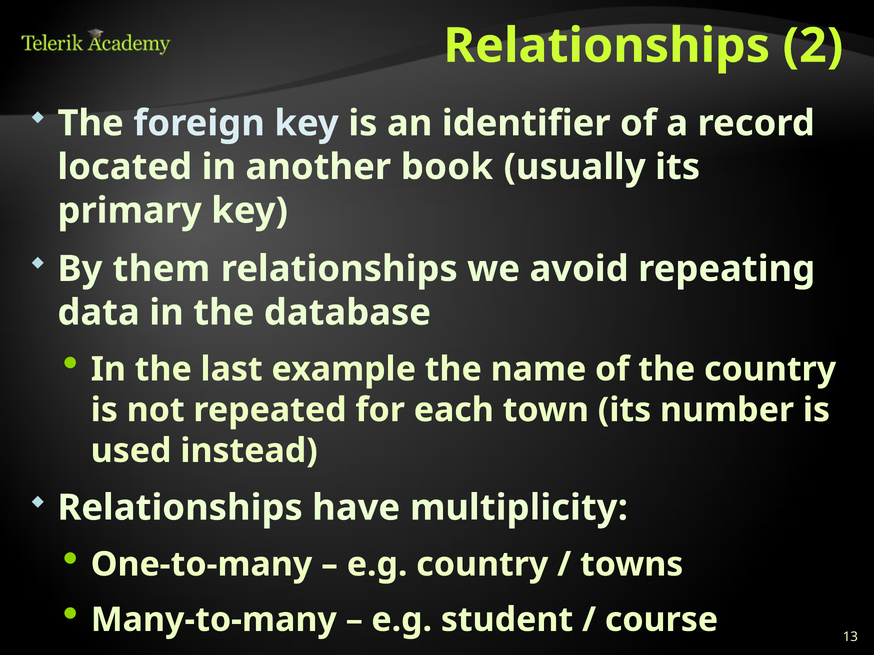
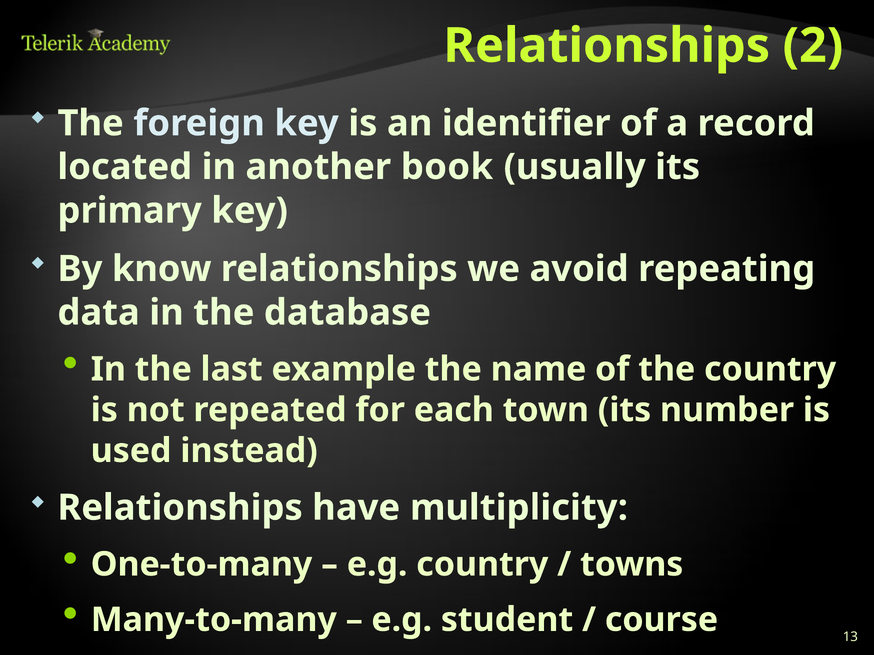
them: them -> know
